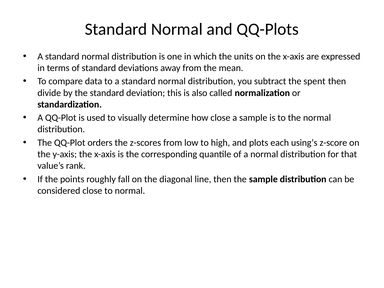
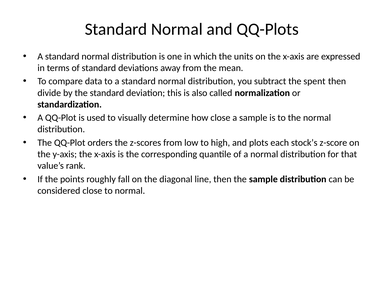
using’s: using’s -> stock’s
